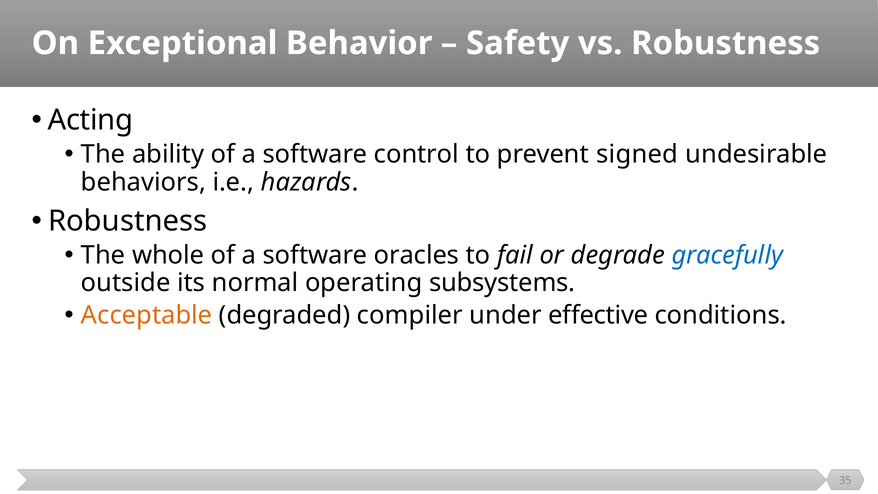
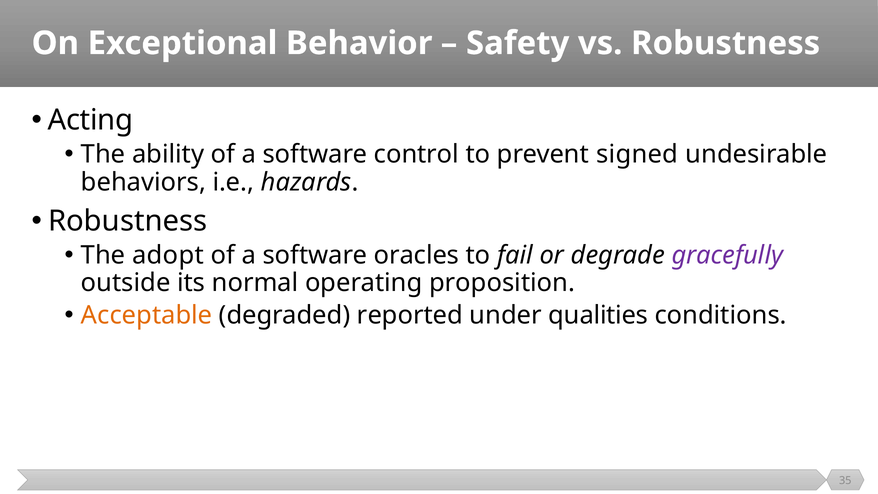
whole: whole -> adopt
gracefully colour: blue -> purple
subsystems: subsystems -> proposition
compiler: compiler -> reported
effective: effective -> qualities
